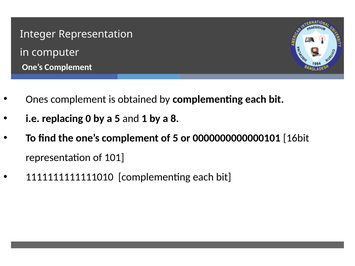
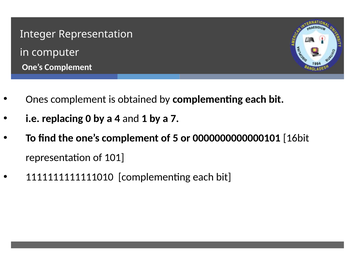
a 5: 5 -> 4
8: 8 -> 7
